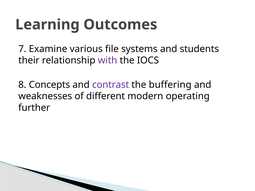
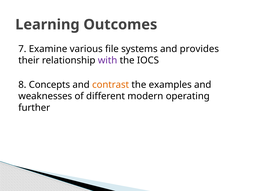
students: students -> provides
contrast colour: purple -> orange
buffering: buffering -> examples
